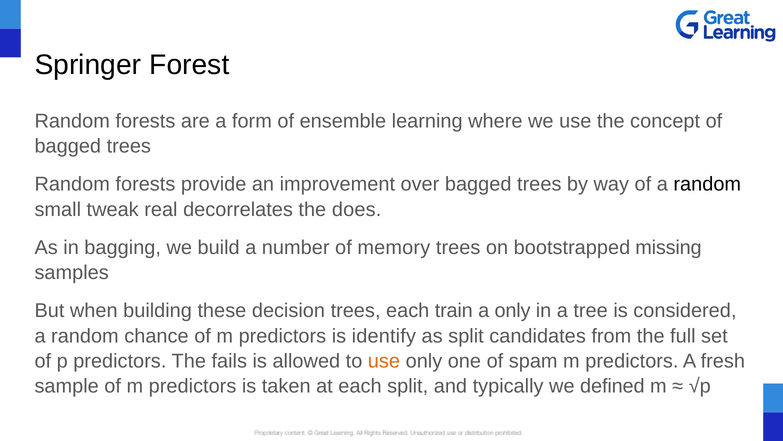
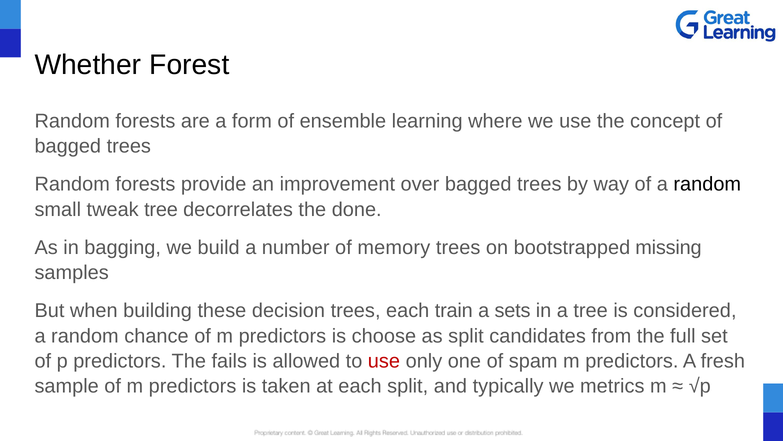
Springer: Springer -> Whether
tweak real: real -> tree
does: does -> done
a only: only -> sets
identify: identify -> choose
use at (384, 361) colour: orange -> red
defined: defined -> metrics
